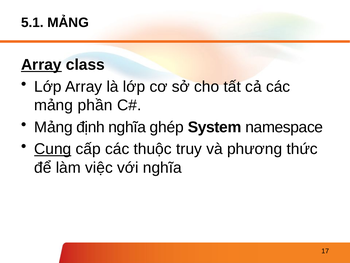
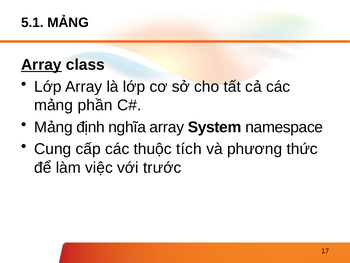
nghĩa ghép: ghép -> array
Cung underline: present -> none
truy: truy -> tích
với nghĩa: nghĩa -> trước
